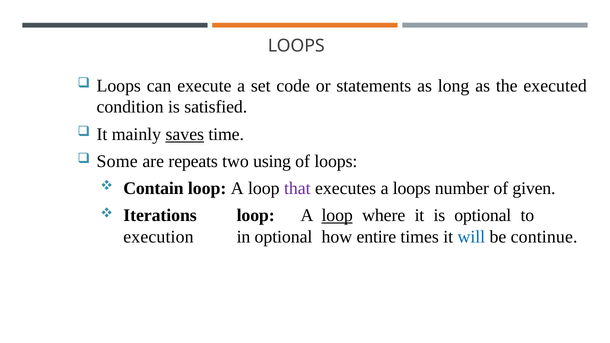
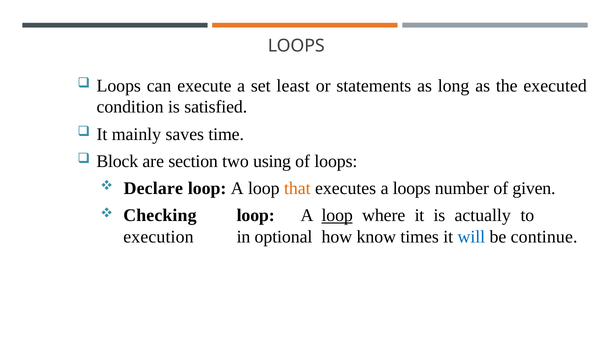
code: code -> least
saves underline: present -> none
Some: Some -> Block
repeats: repeats -> section
Contain: Contain -> Declare
that colour: purple -> orange
Iterations: Iterations -> Checking
is optional: optional -> actually
entire: entire -> know
